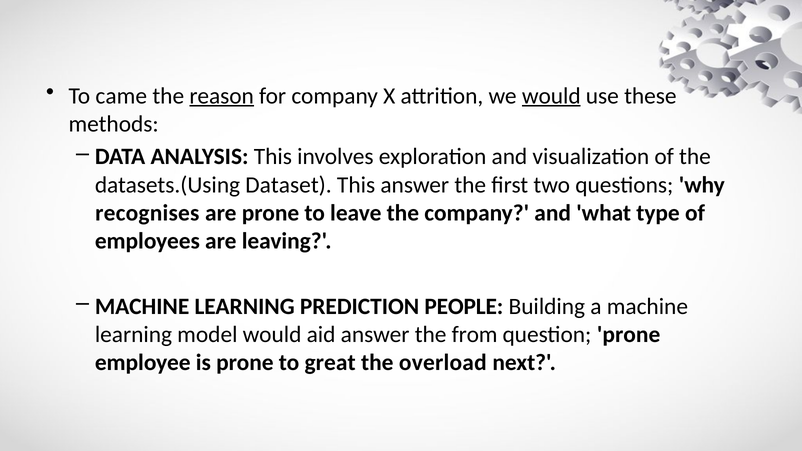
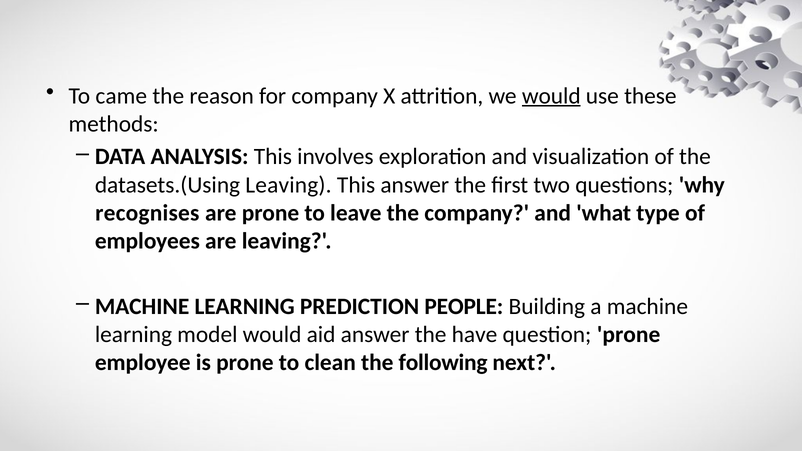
reason underline: present -> none
datasets.(Using Dataset: Dataset -> Leaving
from: from -> have
great: great -> clean
overload: overload -> following
